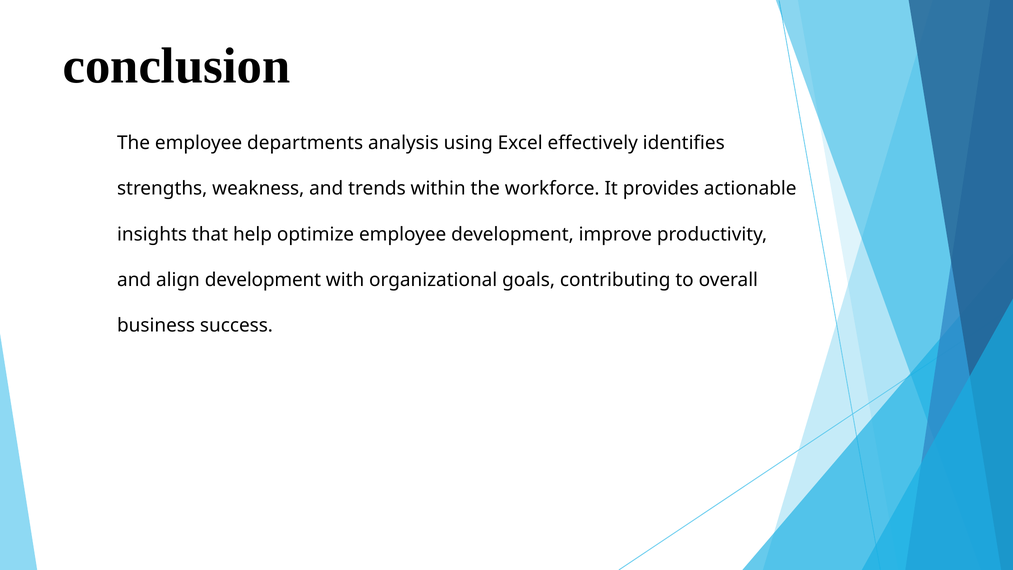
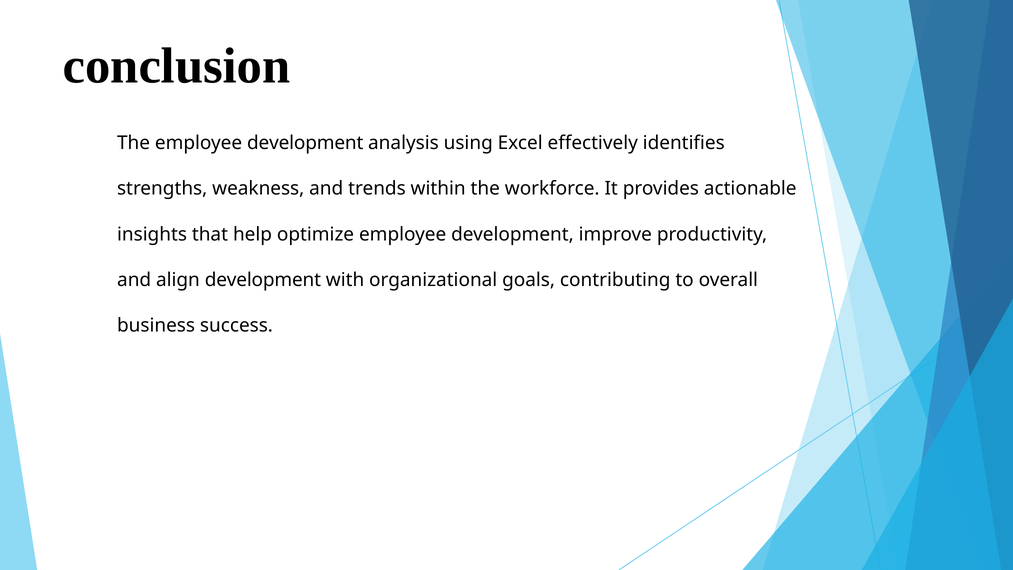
The employee departments: departments -> development
